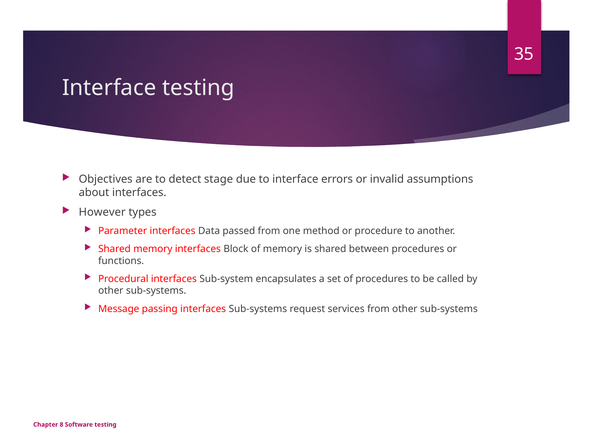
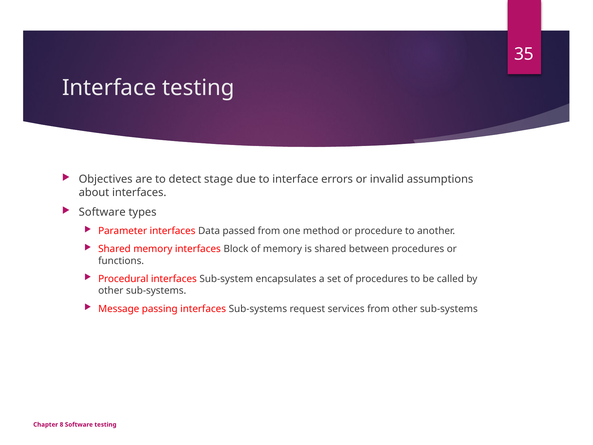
However at (102, 212): However -> Software
